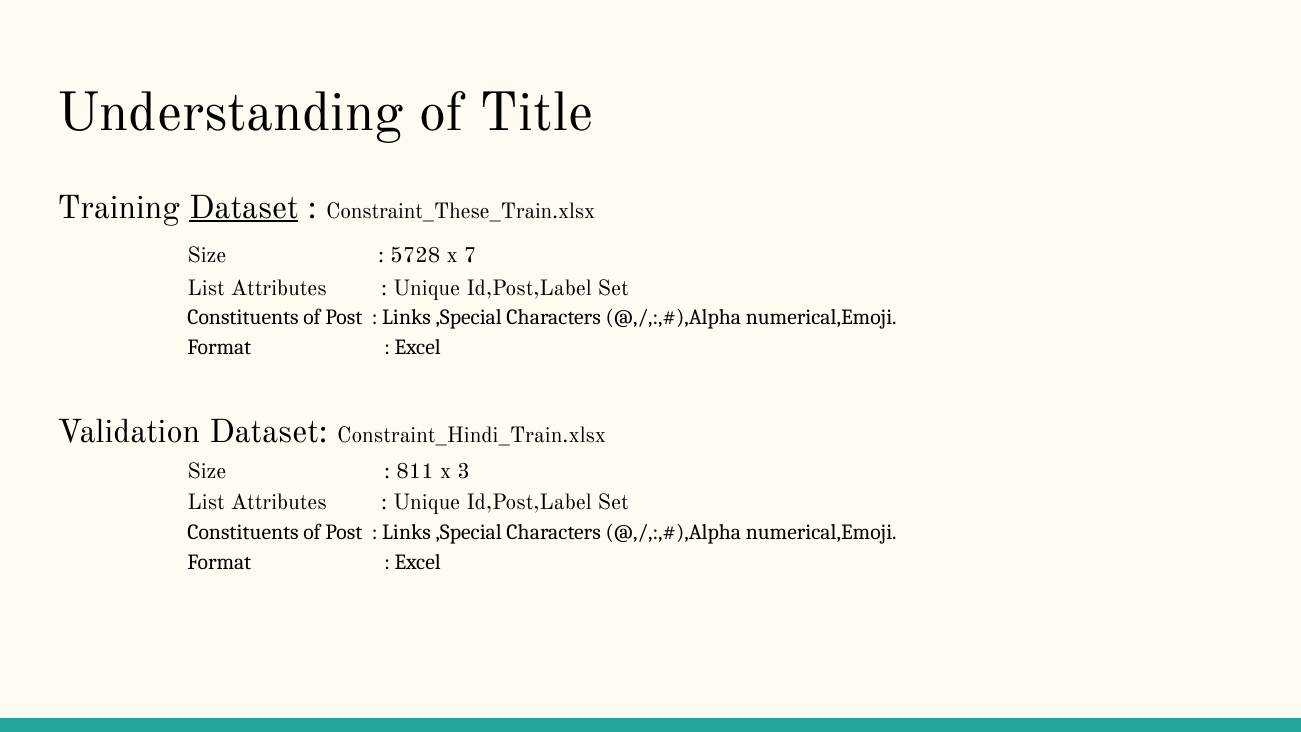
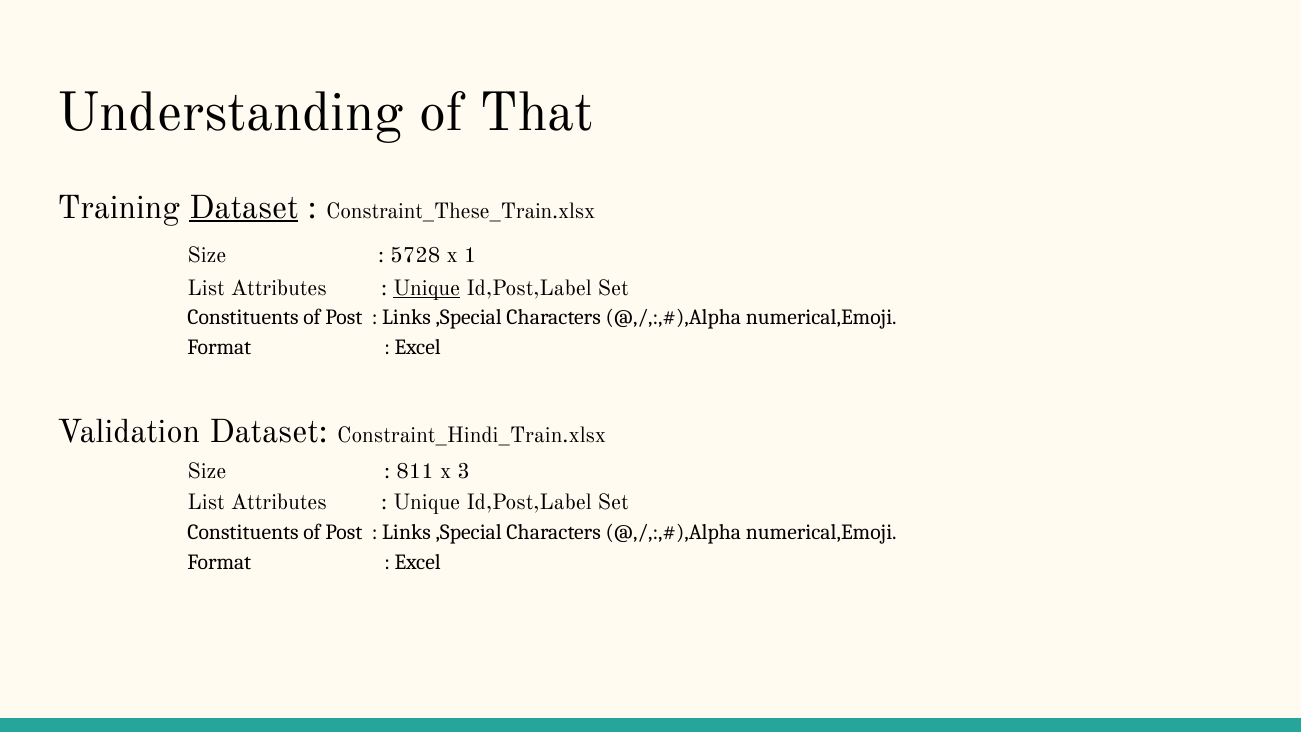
Title: Title -> That
7: 7 -> 1
Unique at (427, 288) underline: none -> present
